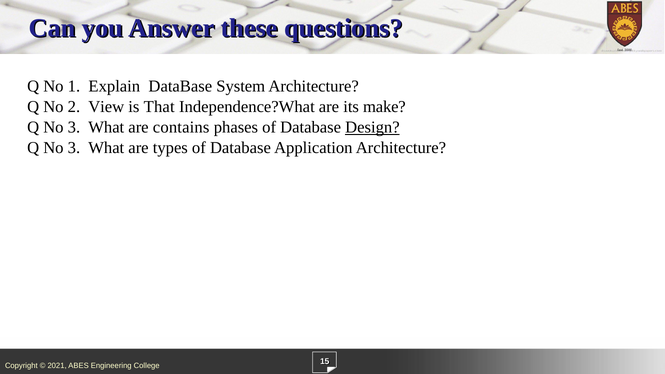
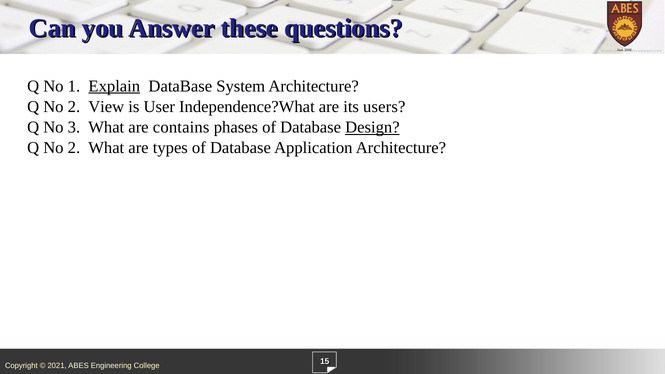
Explain underline: none -> present
That: That -> User
make: make -> users
3 at (74, 148): 3 -> 2
